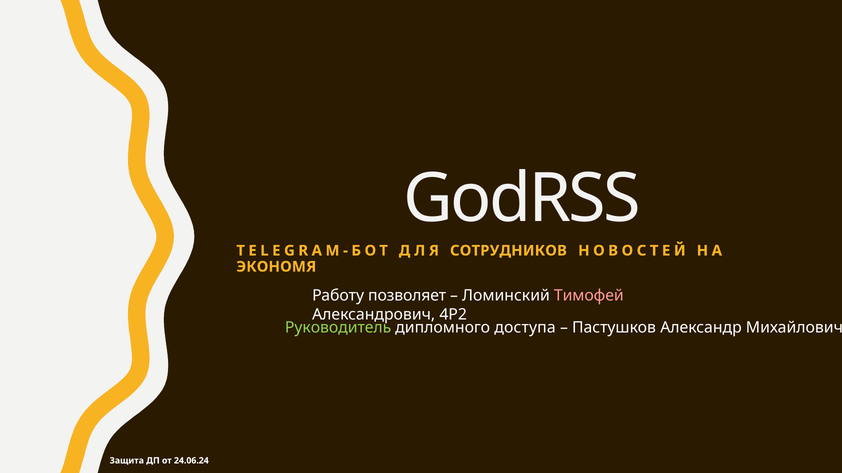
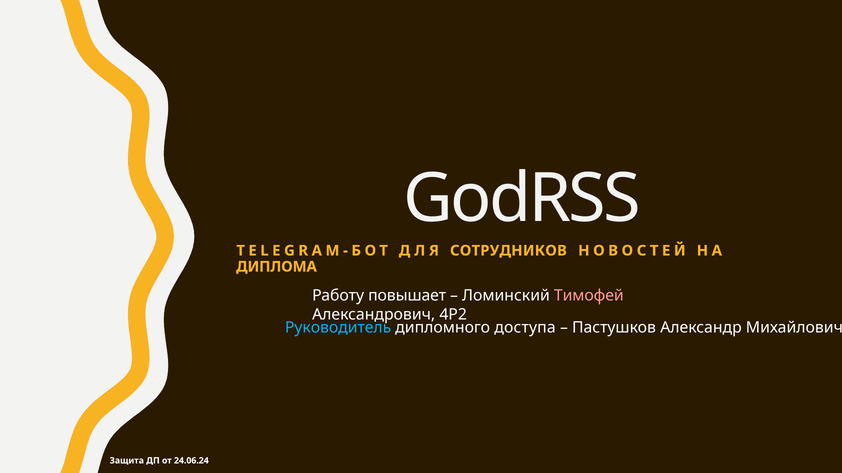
ЭКОНОМЯ: ЭКОНОМЯ -> ДИПЛОМА
позволяет: позволяет -> повышает
Руководитель colour: light green -> light blue
